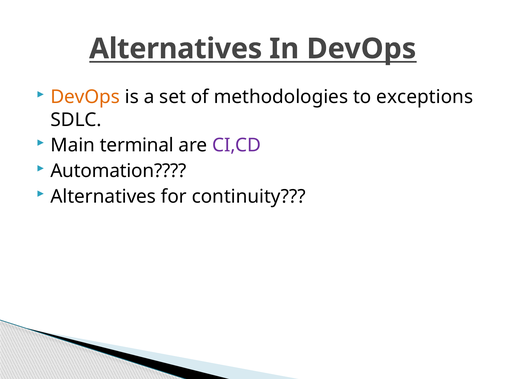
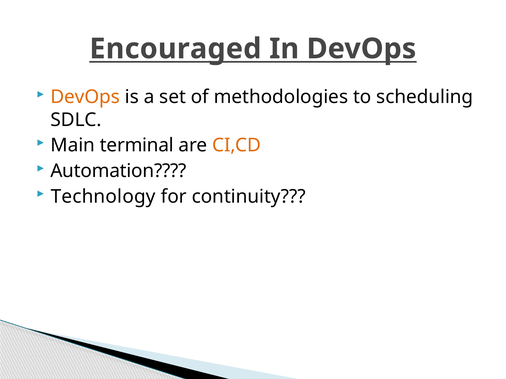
Alternatives at (176, 49): Alternatives -> Encouraged
exceptions: exceptions -> scheduling
CI,CD colour: purple -> orange
Alternatives at (103, 197): Alternatives -> Technology
